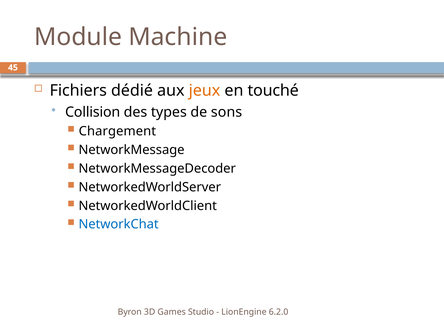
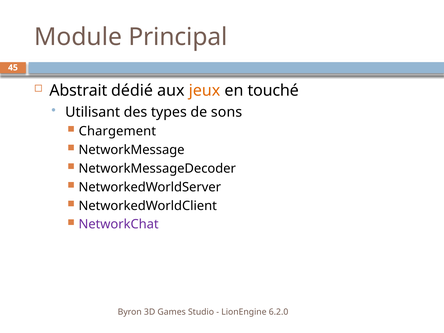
Machine: Machine -> Principal
Fichiers: Fichiers -> Abstrait
Collision: Collision -> Utilisant
NetworkChat colour: blue -> purple
